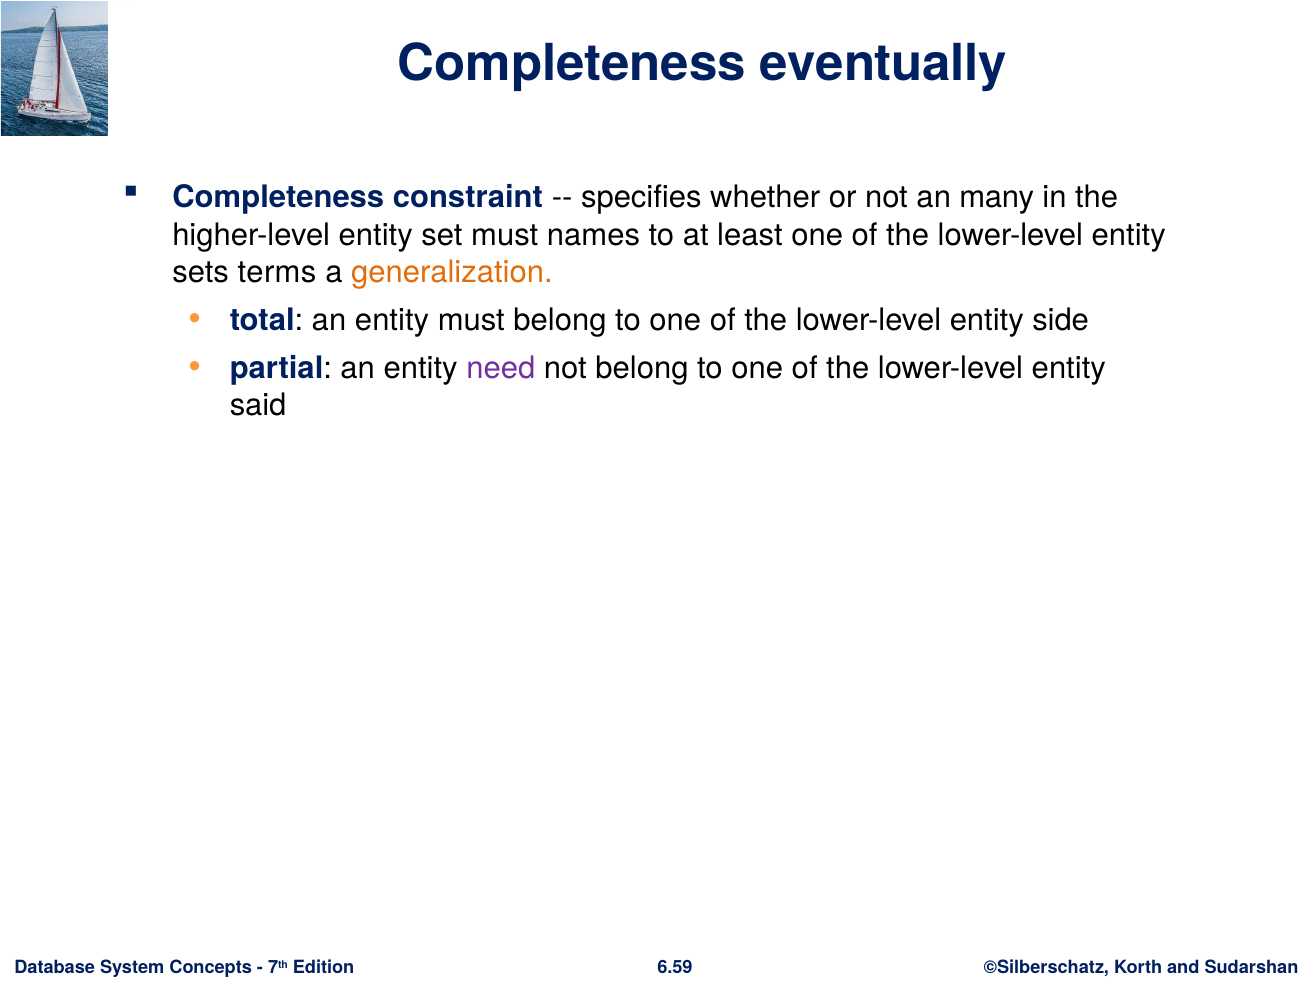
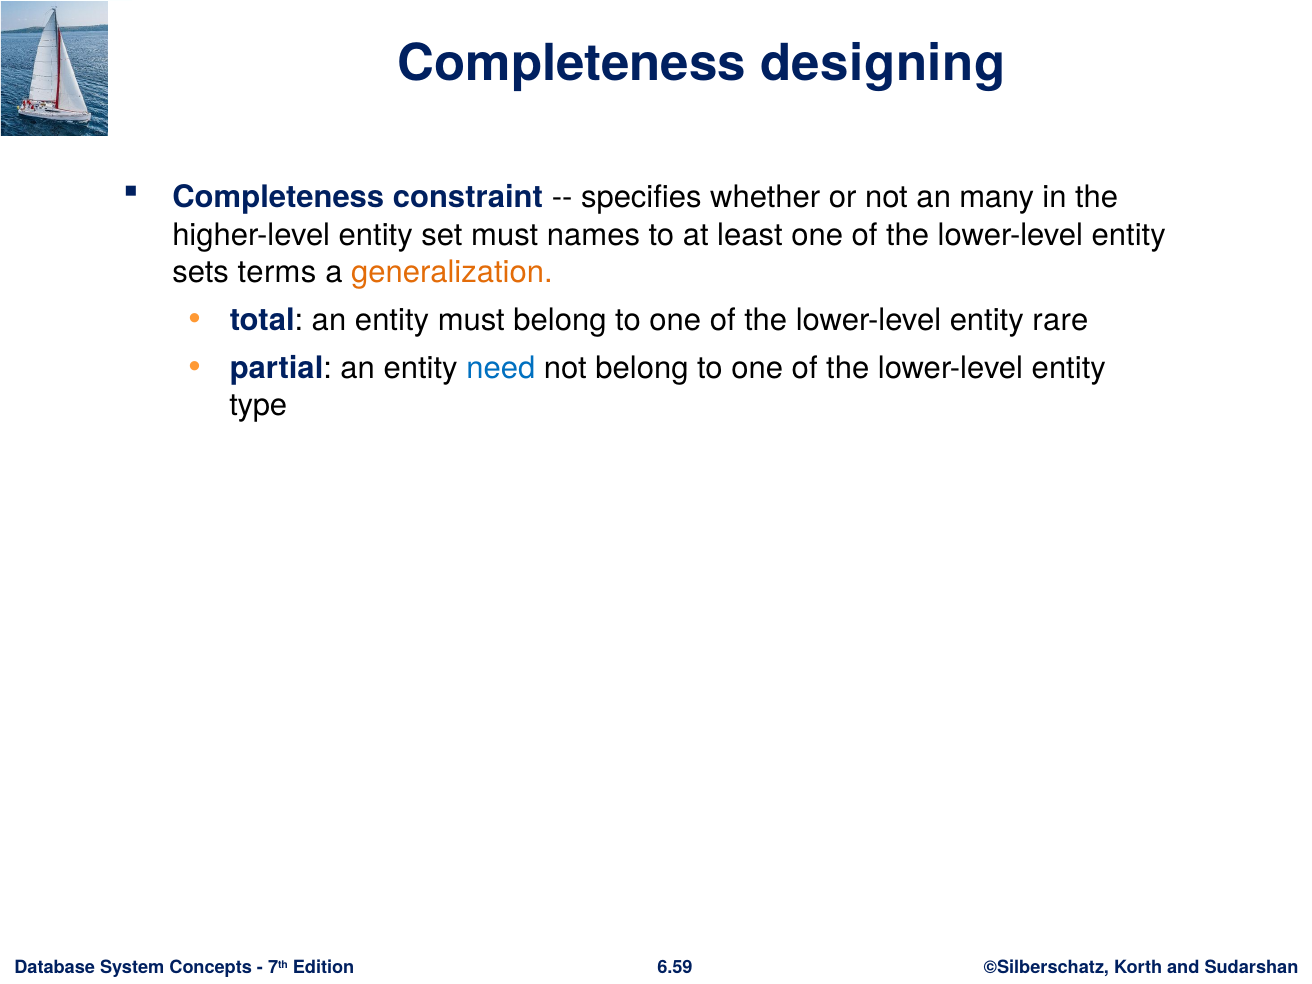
eventually: eventually -> designing
side: side -> rare
need colour: purple -> blue
said: said -> type
